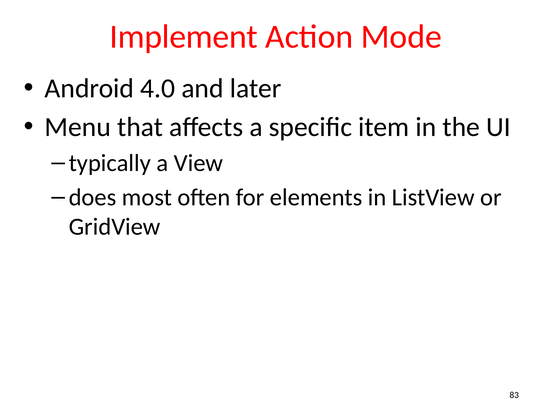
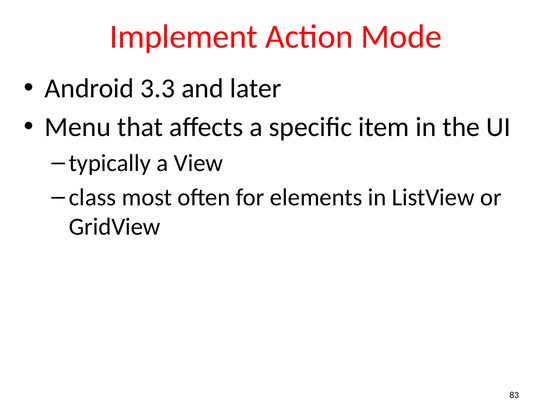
4.0: 4.0 -> 3.3
does: does -> class
